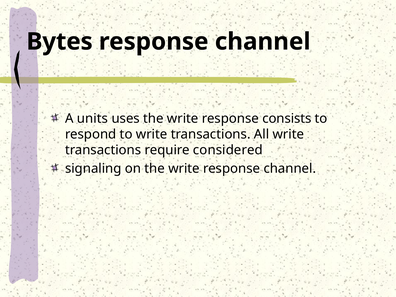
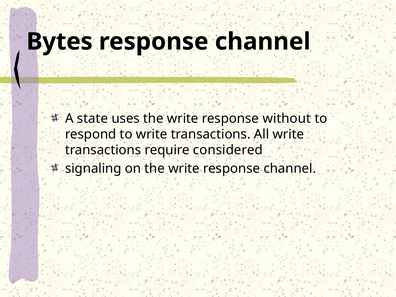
units: units -> state
consists: consists -> without
